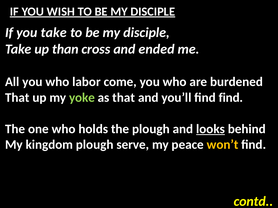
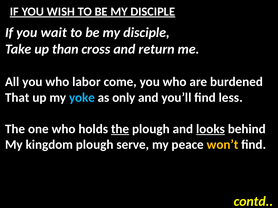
you take: take -> wait
ended: ended -> return
yoke colour: light green -> light blue
as that: that -> only
find find: find -> less
the at (120, 129) underline: none -> present
